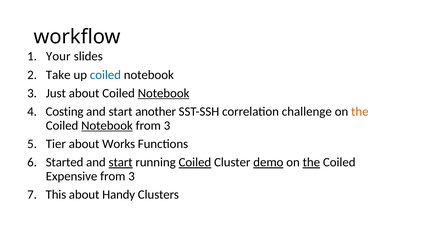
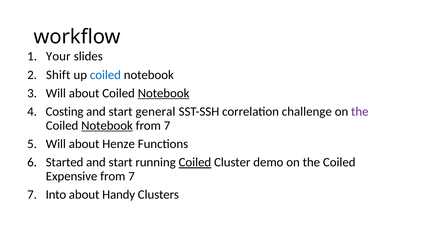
Take: Take -> Shift
Just at (56, 93): Just -> Will
another: another -> general
the at (360, 112) colour: orange -> purple
3 at (167, 126): 3 -> 7
Tier at (56, 144): Tier -> Will
Works: Works -> Henze
start at (121, 163) underline: present -> none
demo underline: present -> none
the at (311, 163) underline: present -> none
3 at (132, 177): 3 -> 7
This: This -> Into
